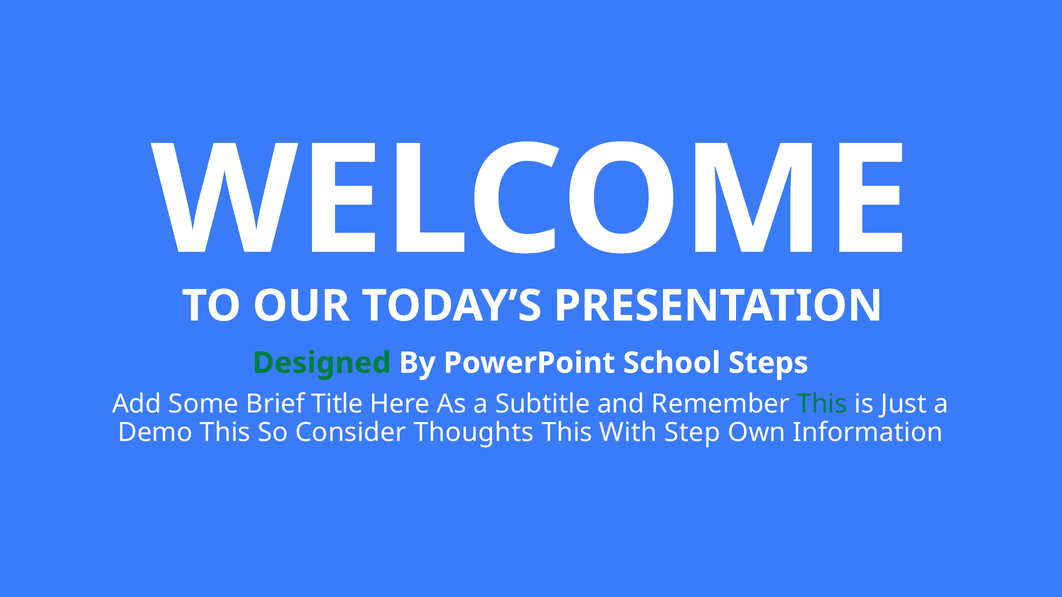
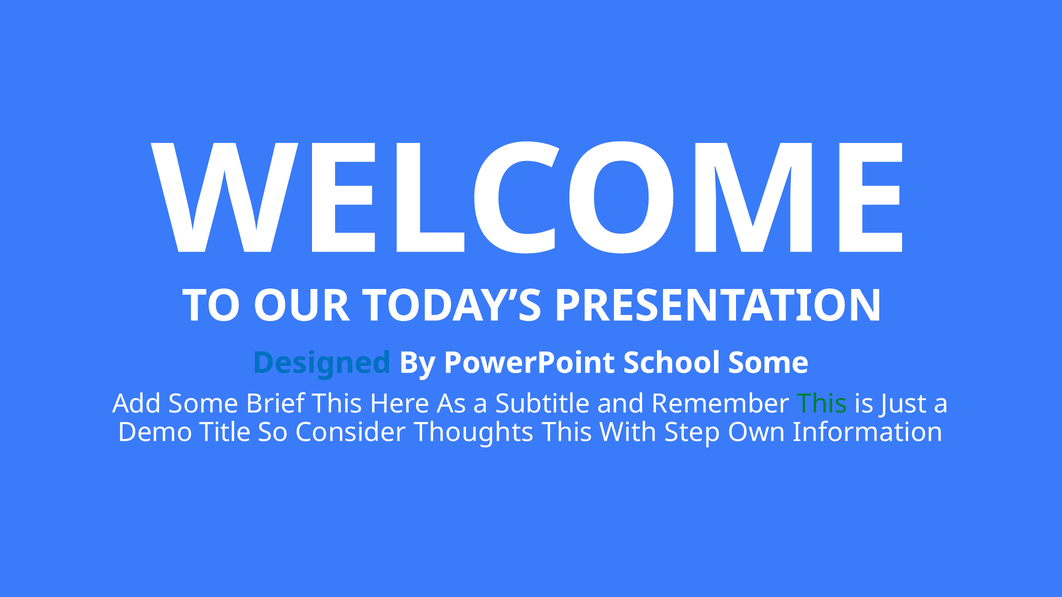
Designed colour: green -> blue
School Steps: Steps -> Some
Brief Title: Title -> This
Demo This: This -> Title
